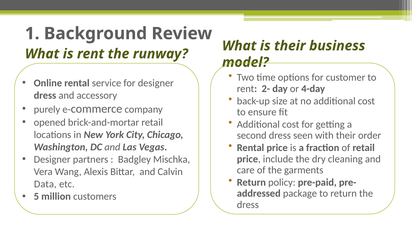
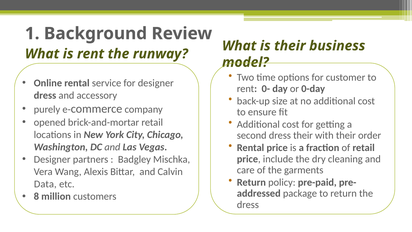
2-: 2- -> 0-
4-day: 4-day -> 0-day
dress seen: seen -> their
5: 5 -> 8
